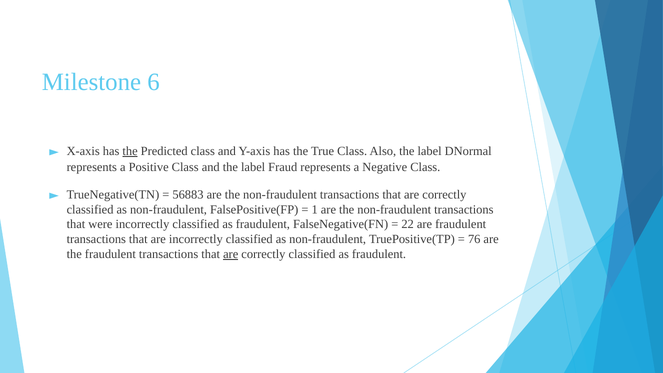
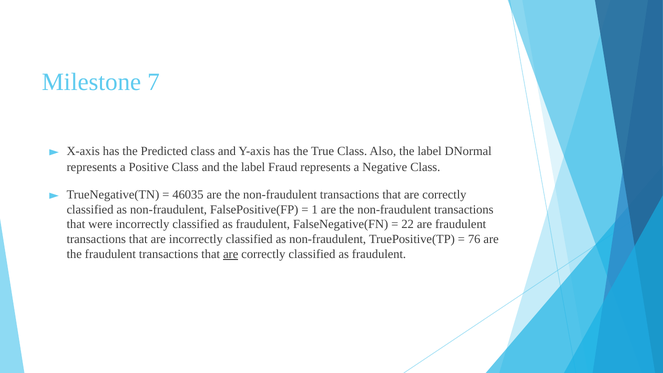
6: 6 -> 7
the at (130, 151) underline: present -> none
56883: 56883 -> 46035
